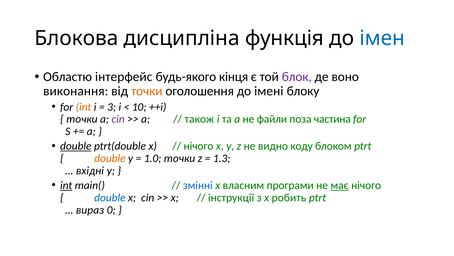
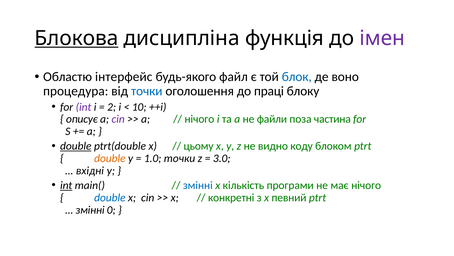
Блокова underline: none -> present
імен colour: blue -> purple
кінця: кінця -> файл
блок colour: purple -> blue
виконання: виконання -> процедура
точки at (147, 91) colour: orange -> blue
імені: імені -> праці
int at (84, 107) colour: orange -> purple
3: 3 -> 2
точки at (82, 119): точки -> описує
також at (199, 119): також -> нічого
нічого at (199, 146): нічого -> цьому
1.3: 1.3 -> 3.0
власним: власним -> кількість
має underline: present -> none
інструкції: інструкції -> конкретні
робить: робить -> певний
вираз at (90, 209): вираз -> змінні
